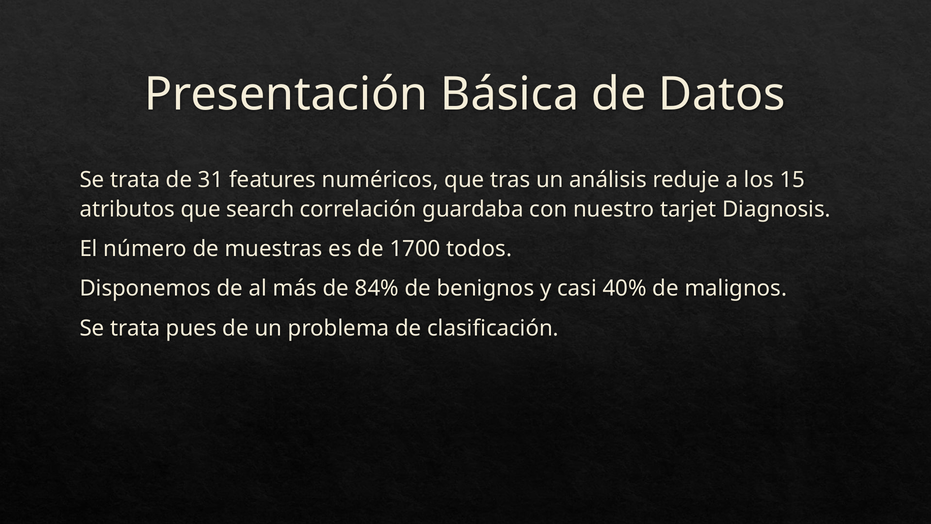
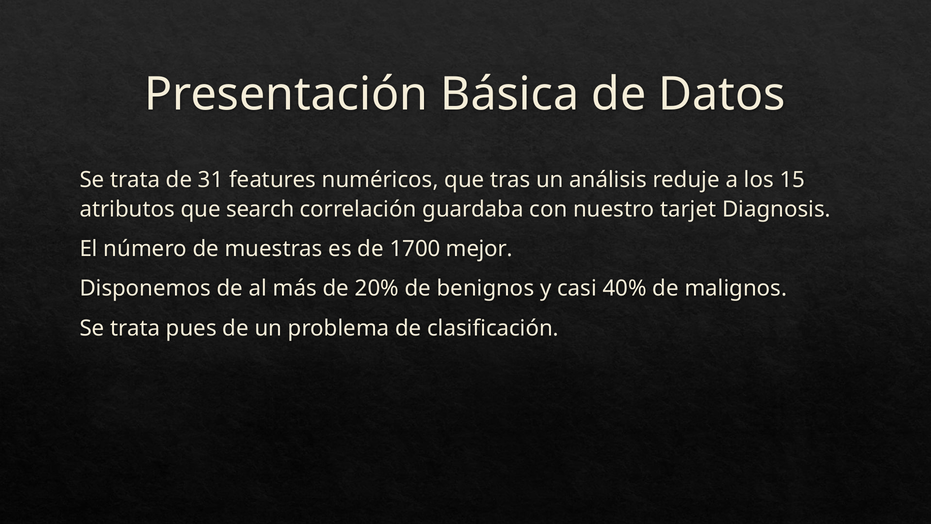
todos: todos -> mejor
84%: 84% -> 20%
